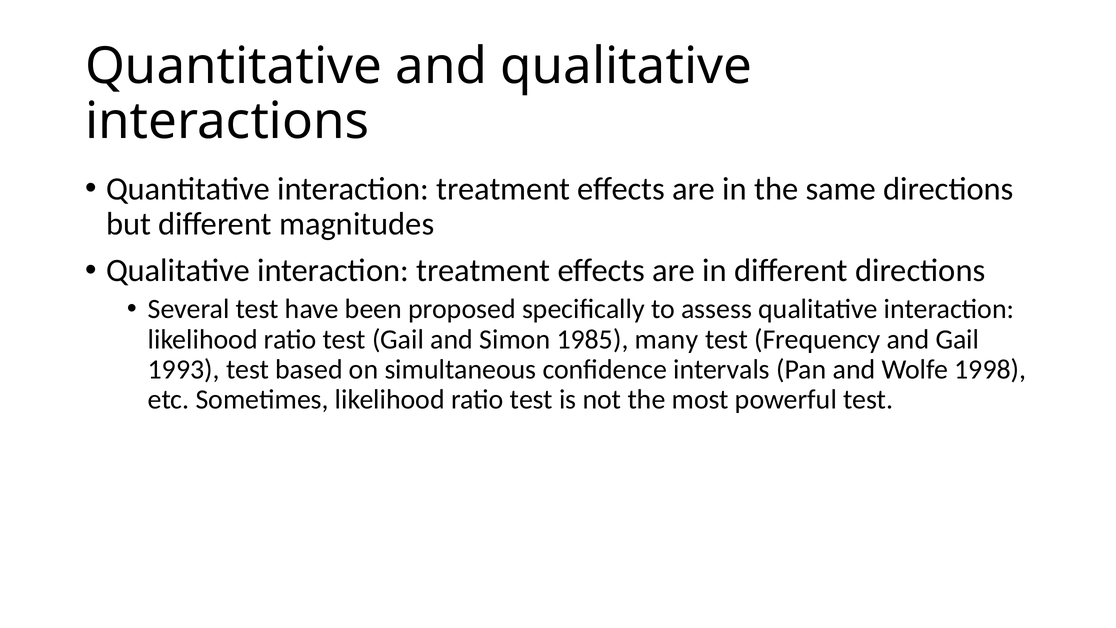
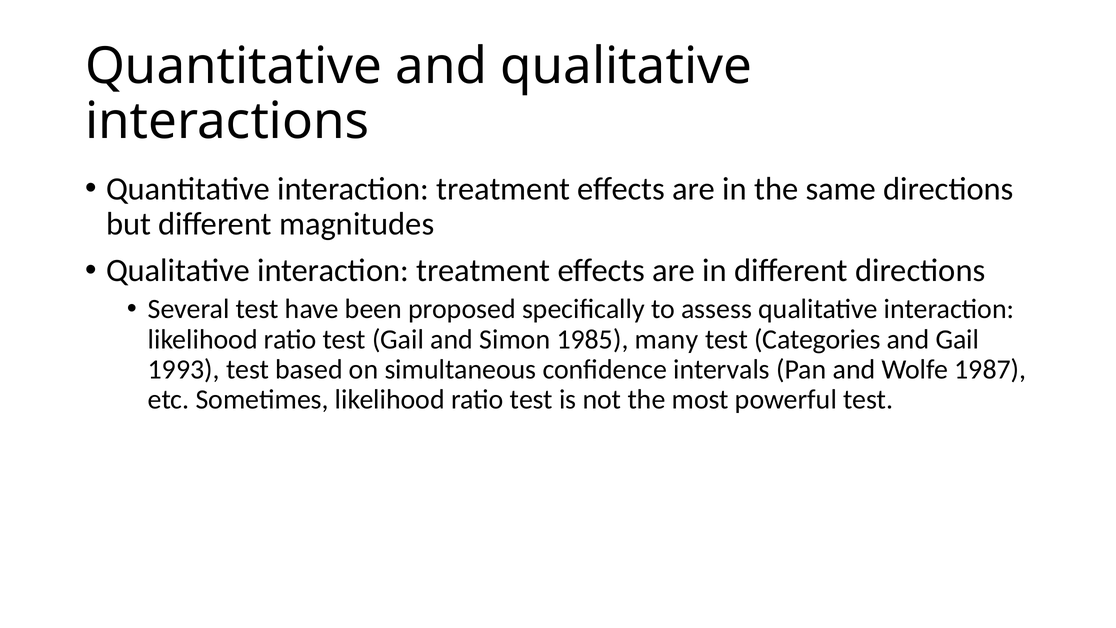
Frequency: Frequency -> Categories
1998: 1998 -> 1987
